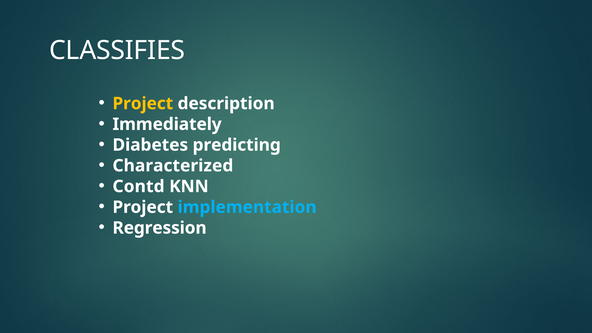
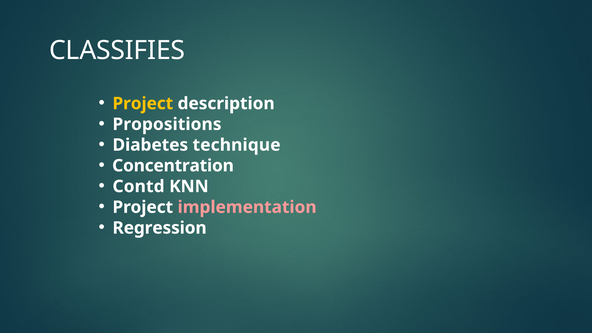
Immediately: Immediately -> Propositions
predicting: predicting -> technique
Characterized: Characterized -> Concentration
implementation colour: light blue -> pink
